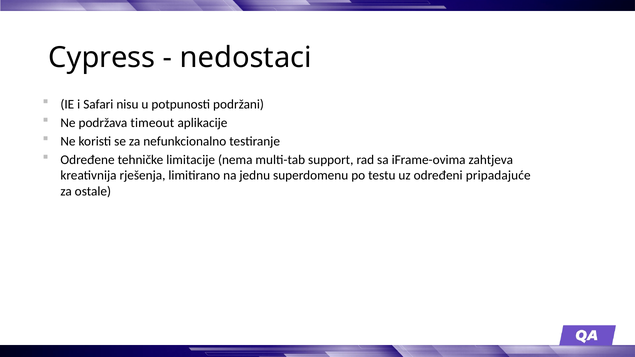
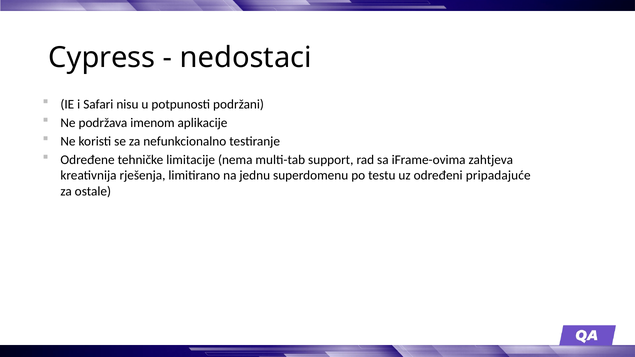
timeout: timeout -> imenom
